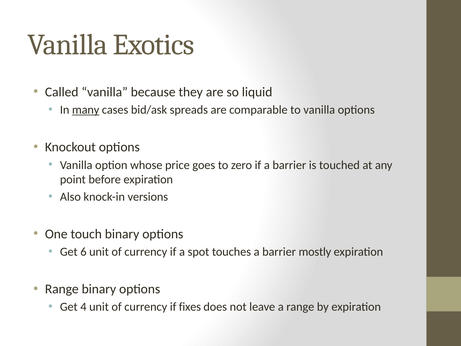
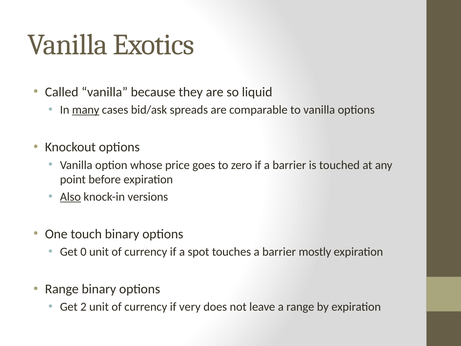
Also underline: none -> present
6: 6 -> 0
4: 4 -> 2
fixes: fixes -> very
